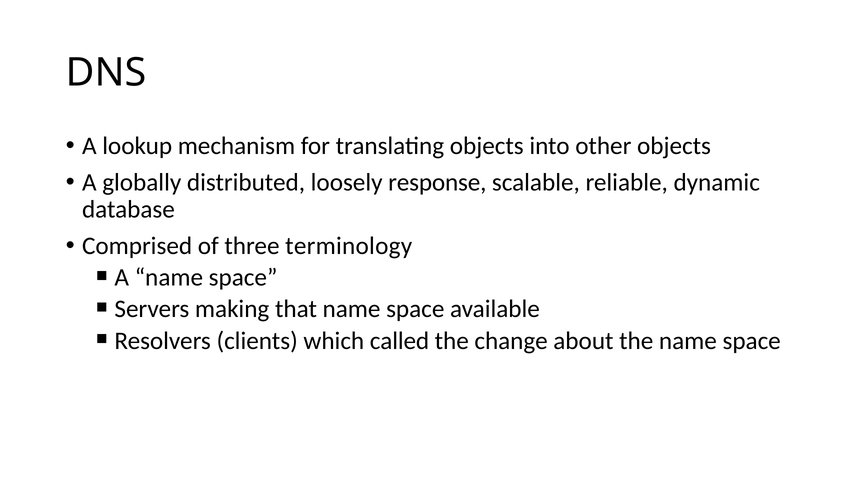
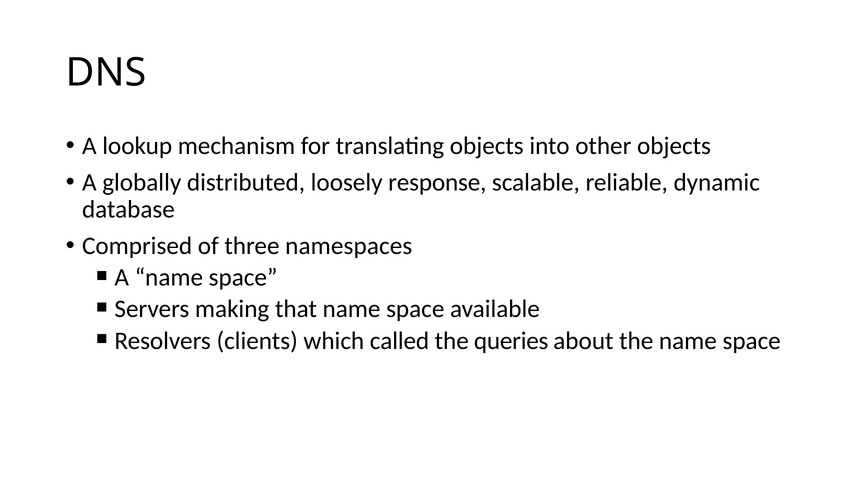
terminology: terminology -> namespaces
change: change -> queries
